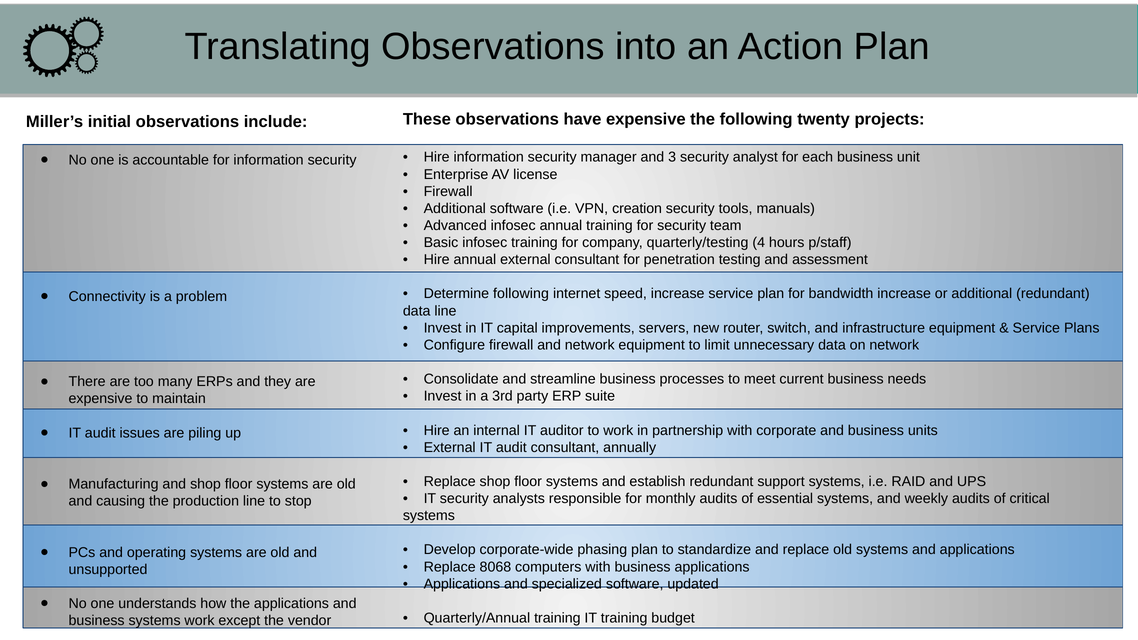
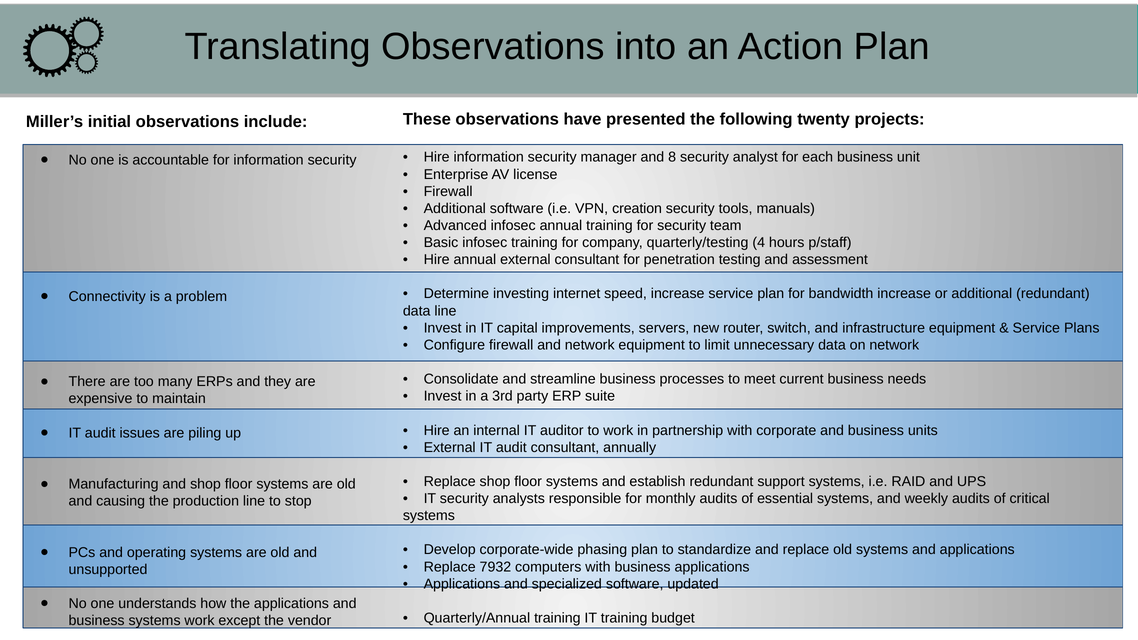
have expensive: expensive -> presented
3: 3 -> 8
Determine following: following -> investing
8068: 8068 -> 7932
